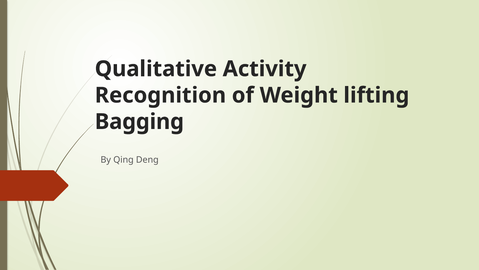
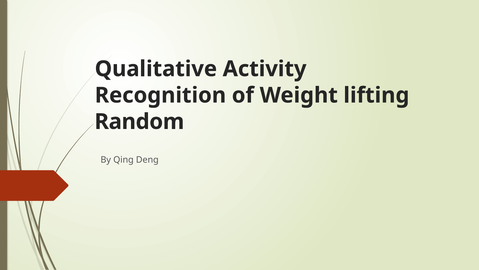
Bagging: Bagging -> Random
